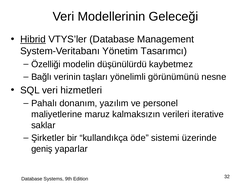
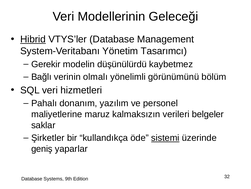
Özelliği: Özelliği -> Gerekir
taşları: taşları -> olmalı
nesne: nesne -> bölüm
iterative: iterative -> belgeler
sistemi underline: none -> present
